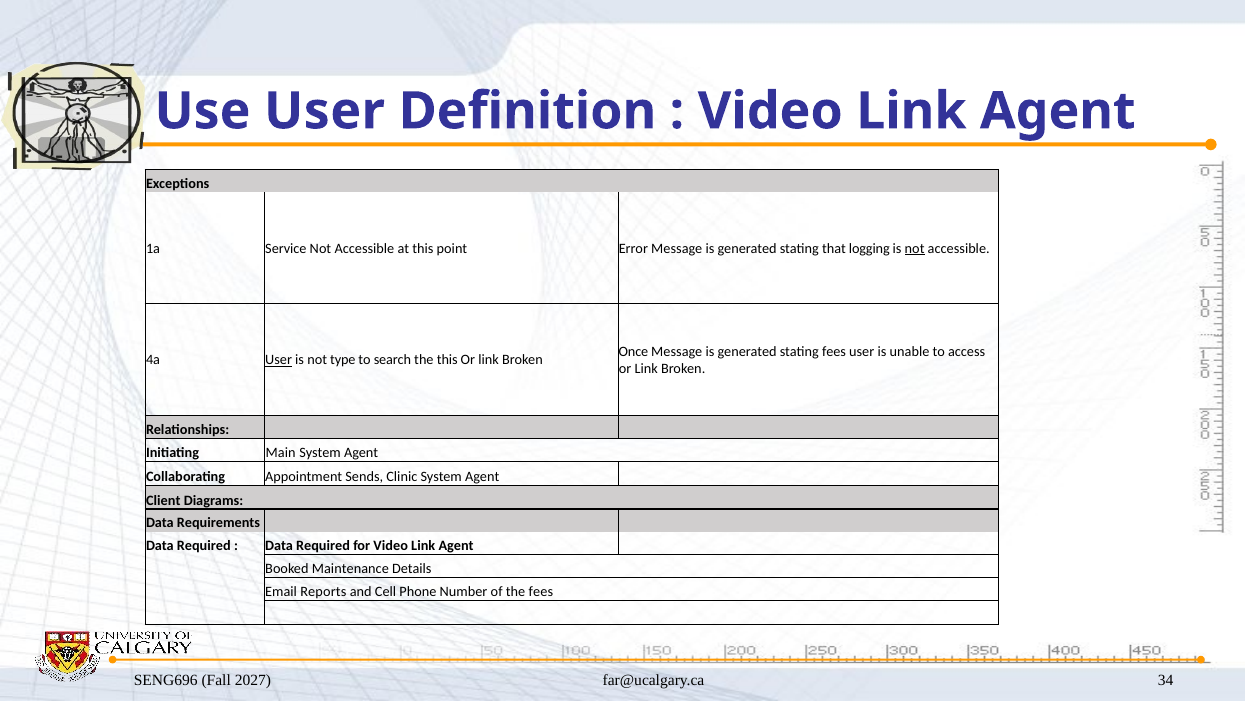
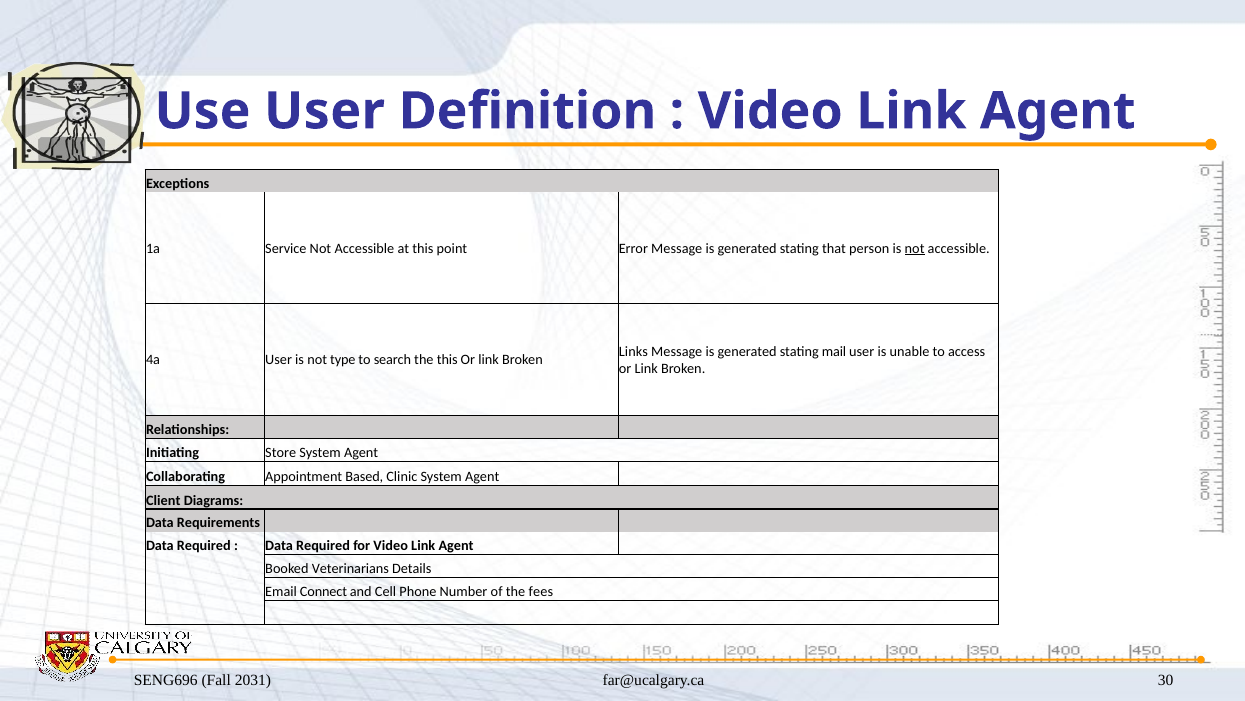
logging: logging -> person
Once: Once -> Links
stating fees: fees -> mail
User at (279, 360) underline: present -> none
Main: Main -> Store
Sends: Sends -> Based
Maintenance: Maintenance -> Veterinarians
Reports: Reports -> Connect
2027: 2027 -> 2031
34: 34 -> 30
